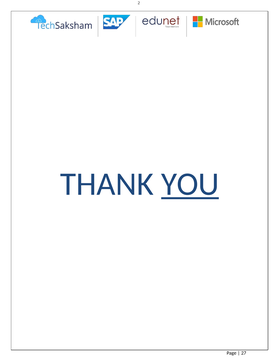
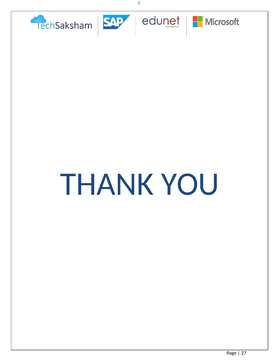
YOU underline: present -> none
